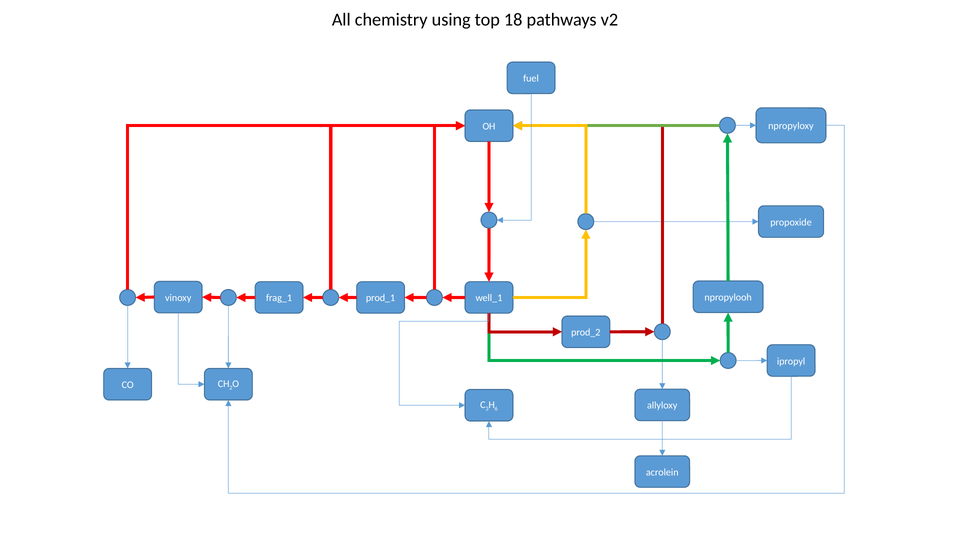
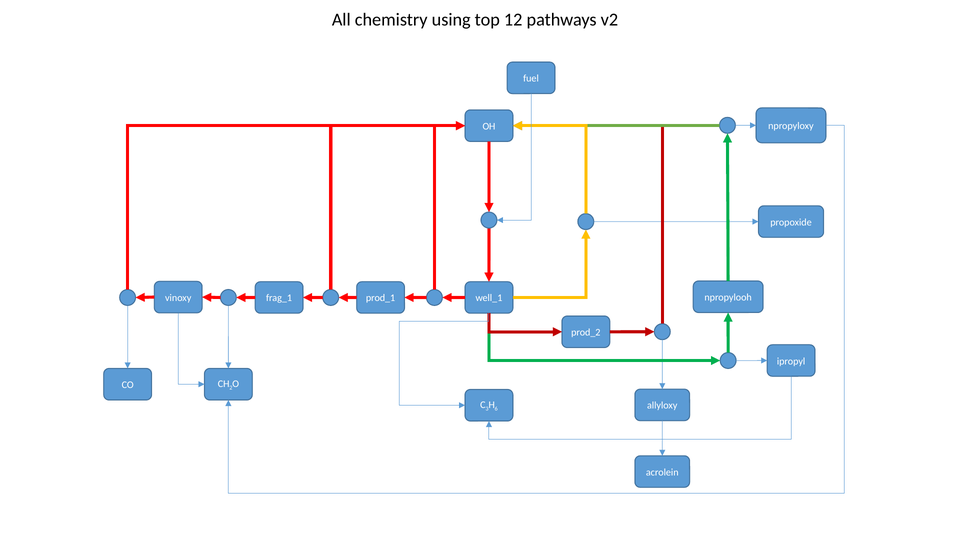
18: 18 -> 12
